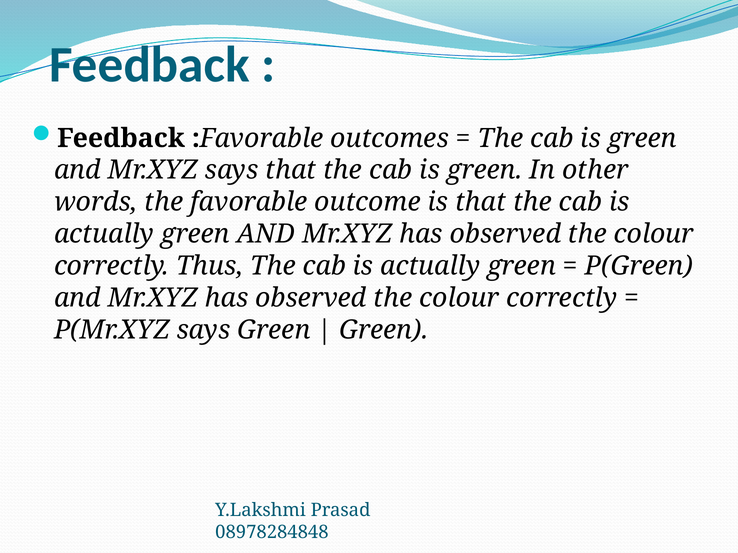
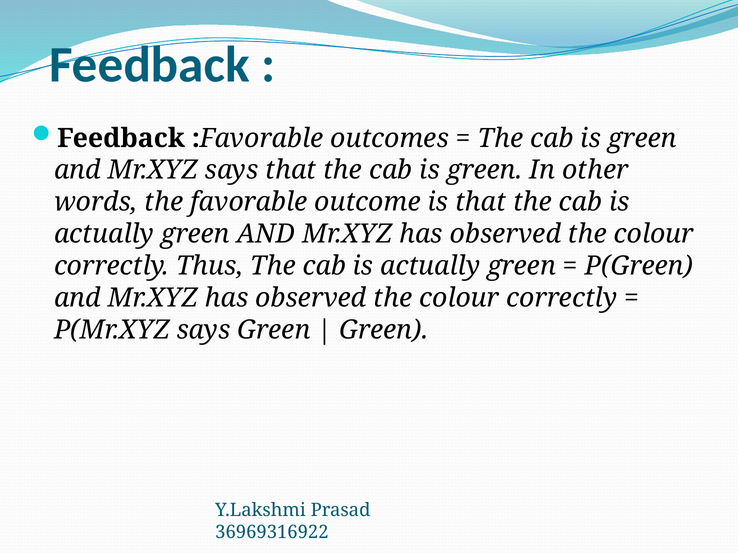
08978284848: 08978284848 -> 36969316922
